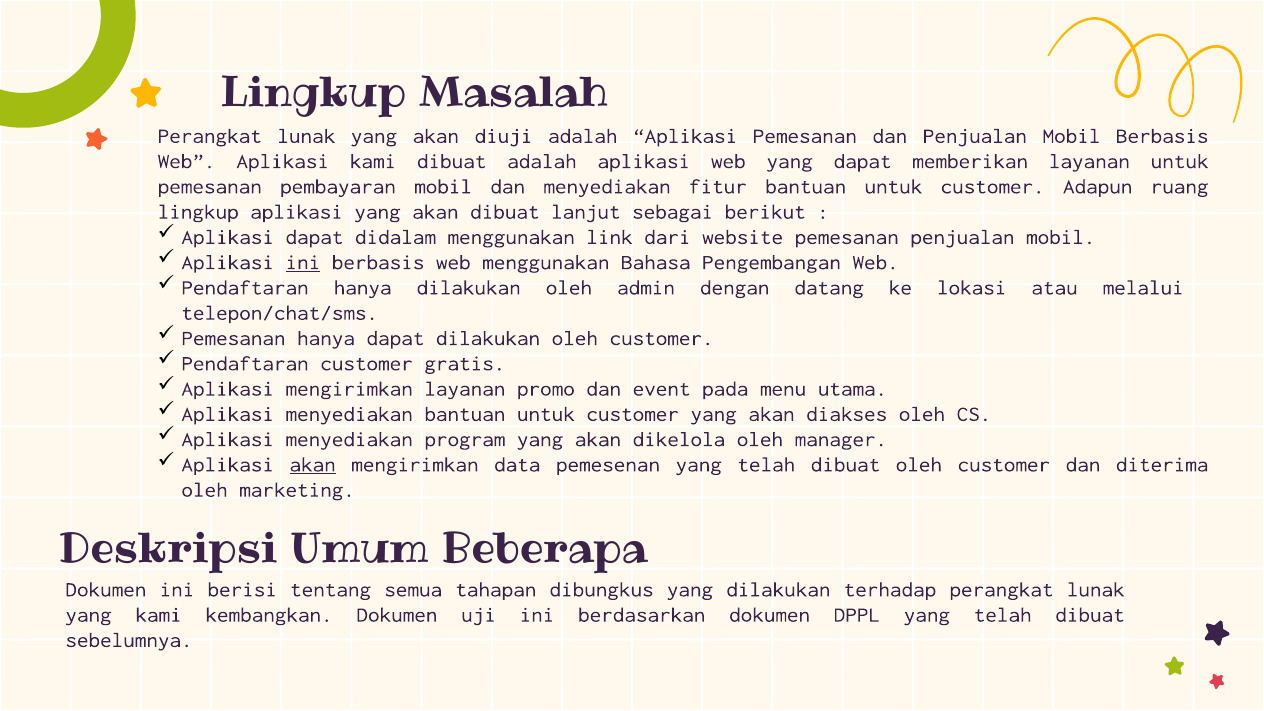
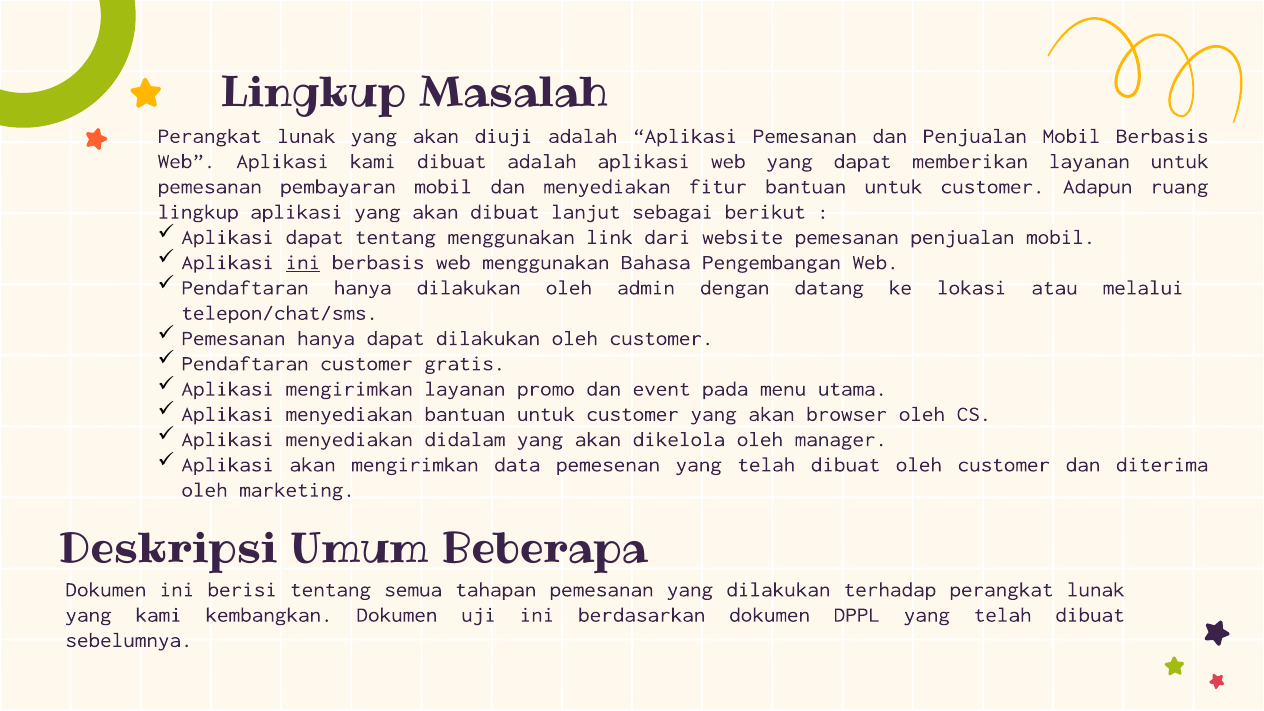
dapat didalam: didalam -> tentang
diakses: diakses -> browser
program: program -> didalam
akan at (313, 464) underline: present -> none
tahapan dibungkus: dibungkus -> pemesanan
